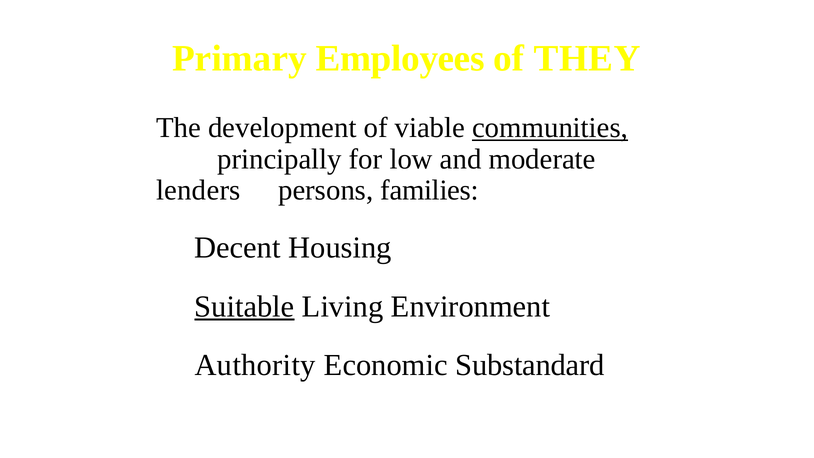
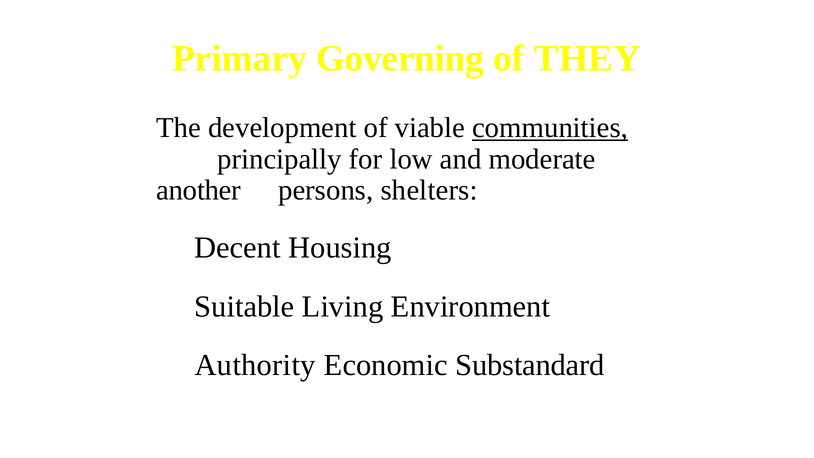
Employees: Employees -> Governing
lenders: lenders -> another
families: families -> shelters
Suitable underline: present -> none
